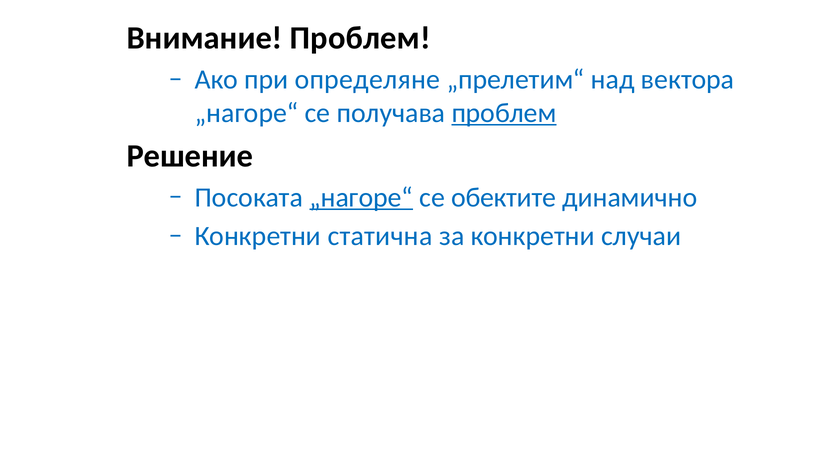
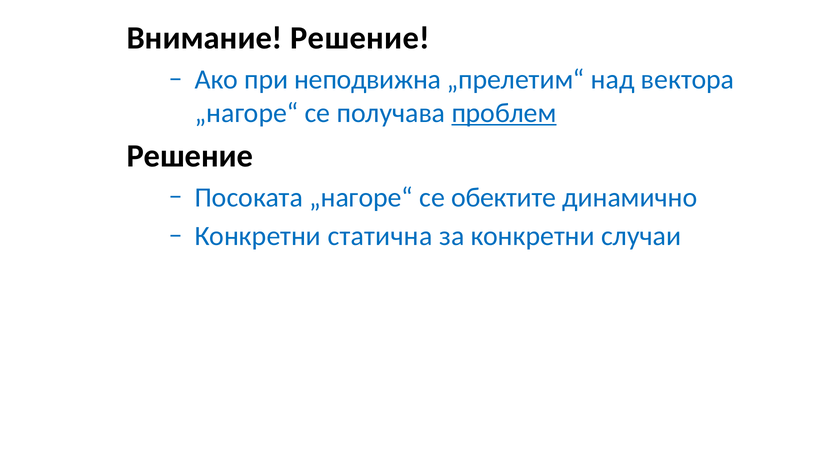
Внимание Проблем: Проблем -> Решение
определяне: определяне -> неподвижна
„нагоре“ at (361, 197) underline: present -> none
